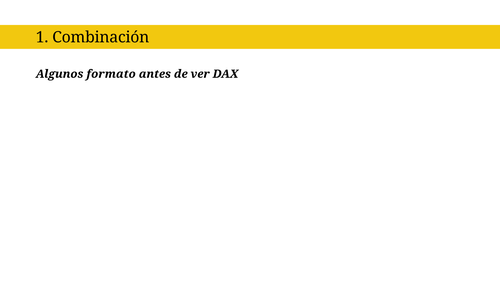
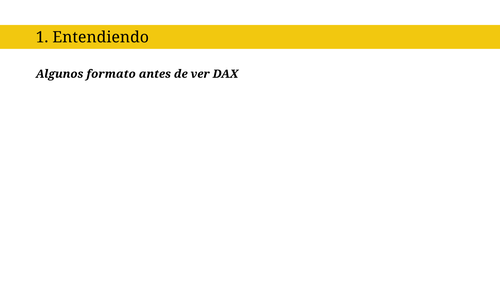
Combinación: Combinación -> Entendiendo
